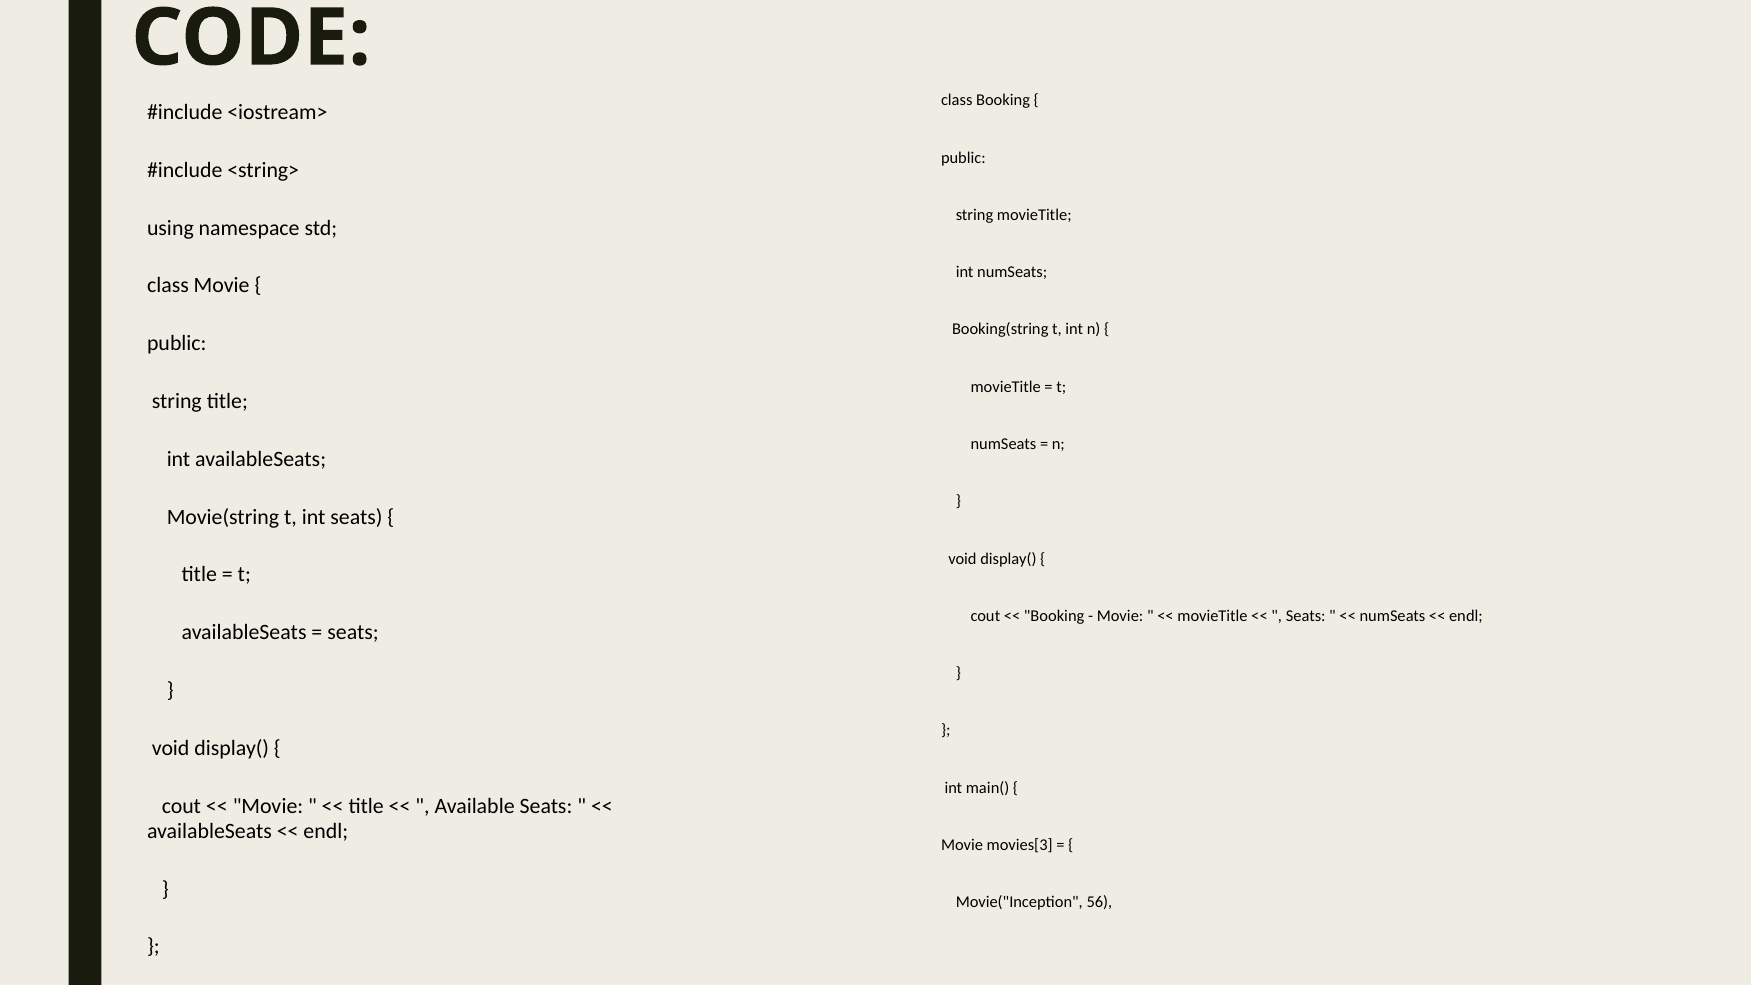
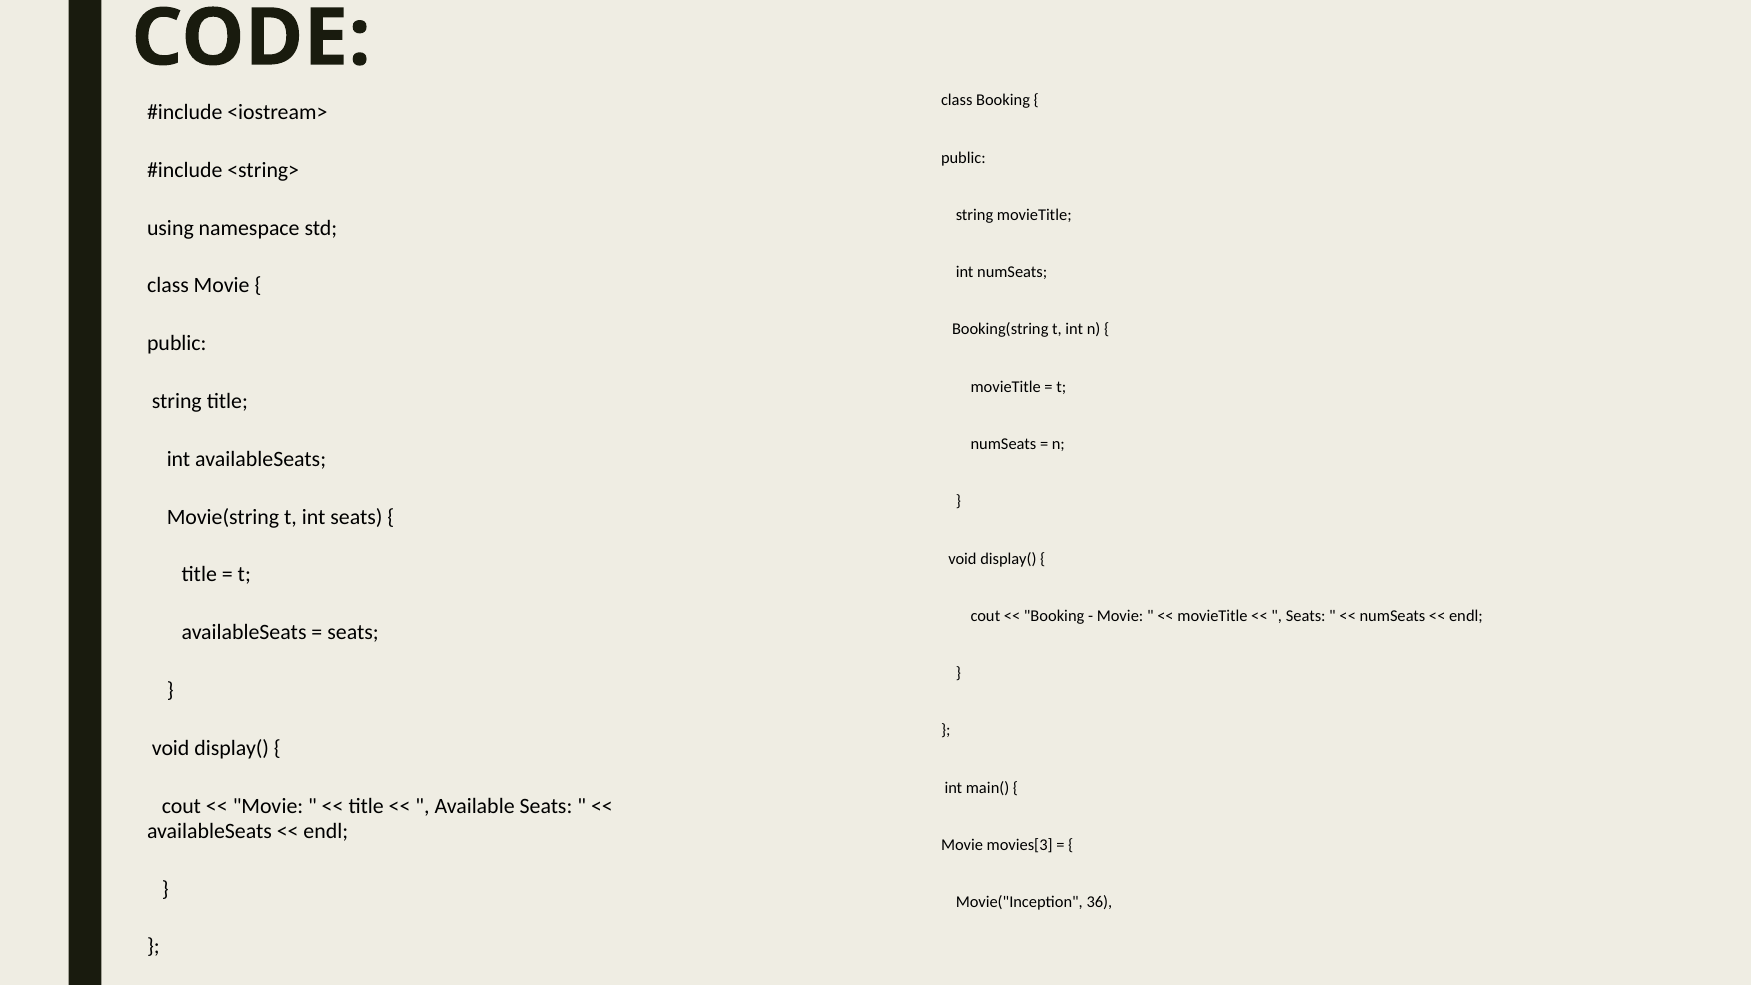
56: 56 -> 36
